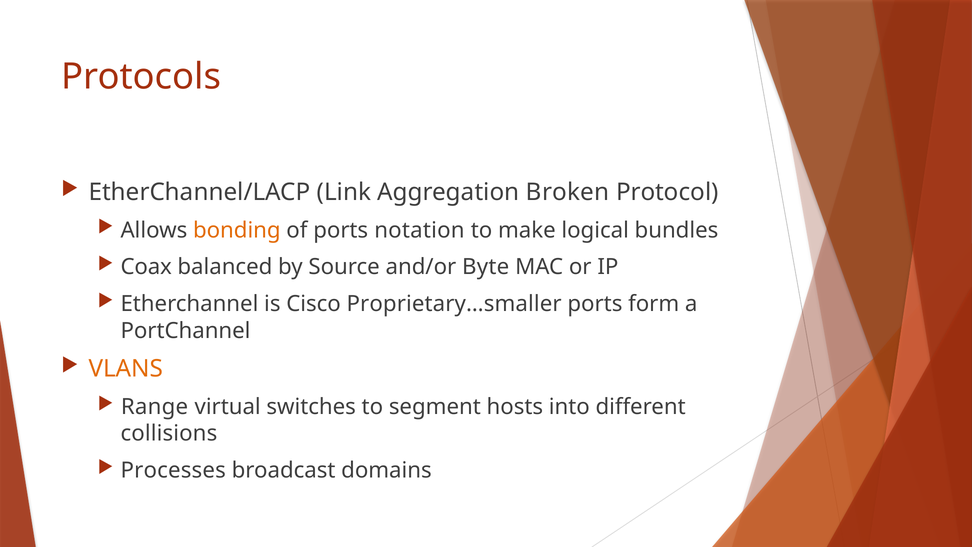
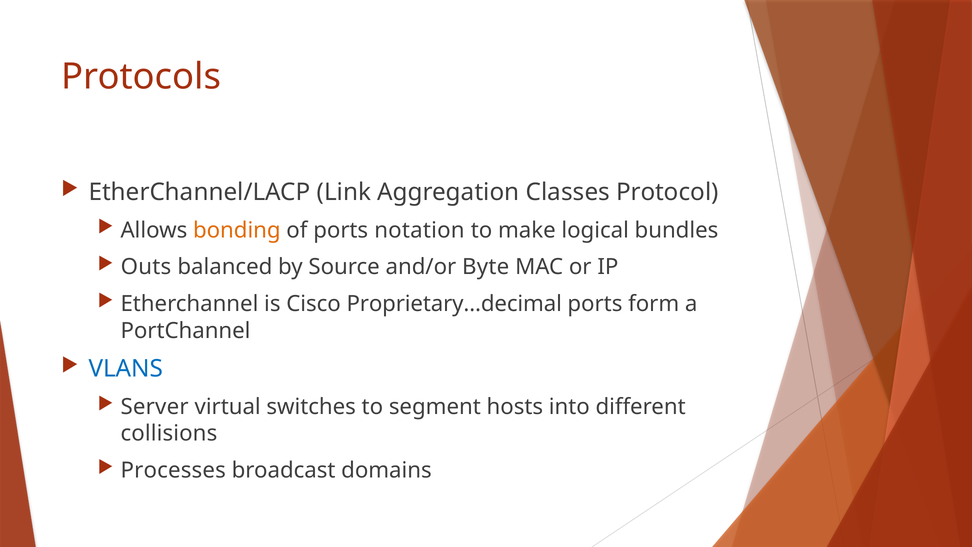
Broken: Broken -> Classes
Coax: Coax -> Outs
Proprietary…smaller: Proprietary…smaller -> Proprietary…decimal
VLANS colour: orange -> blue
Range: Range -> Server
